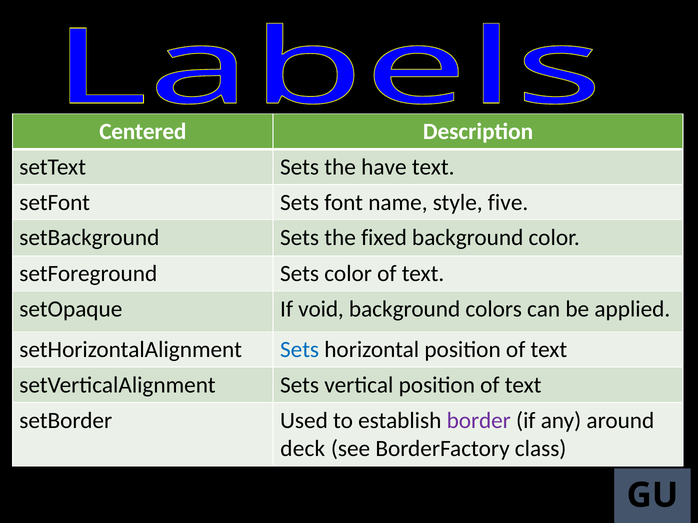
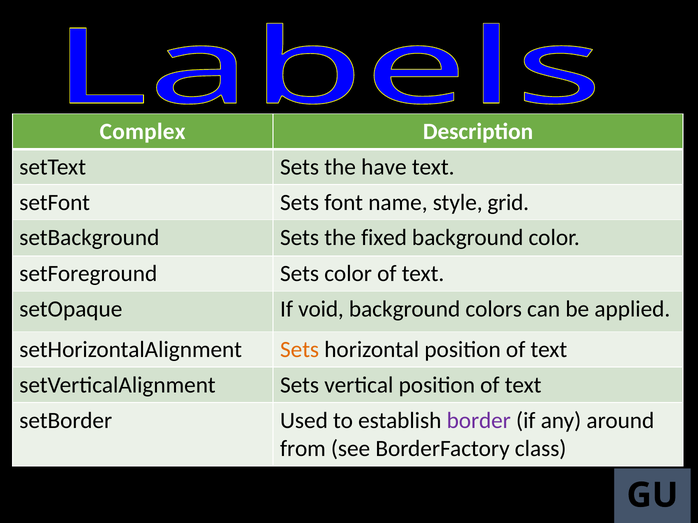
Centered: Centered -> Complex
five: five -> grid
Sets at (300, 350) colour: blue -> orange
deck: deck -> from
